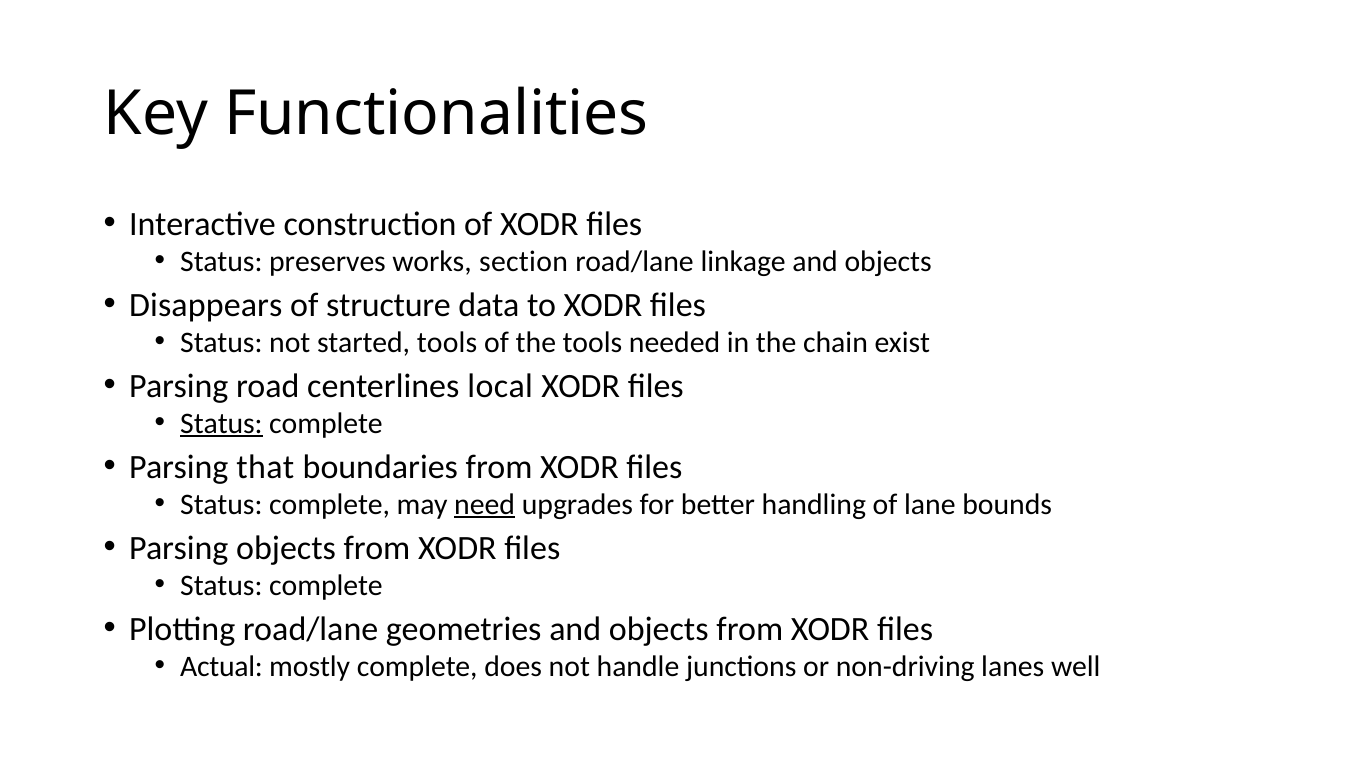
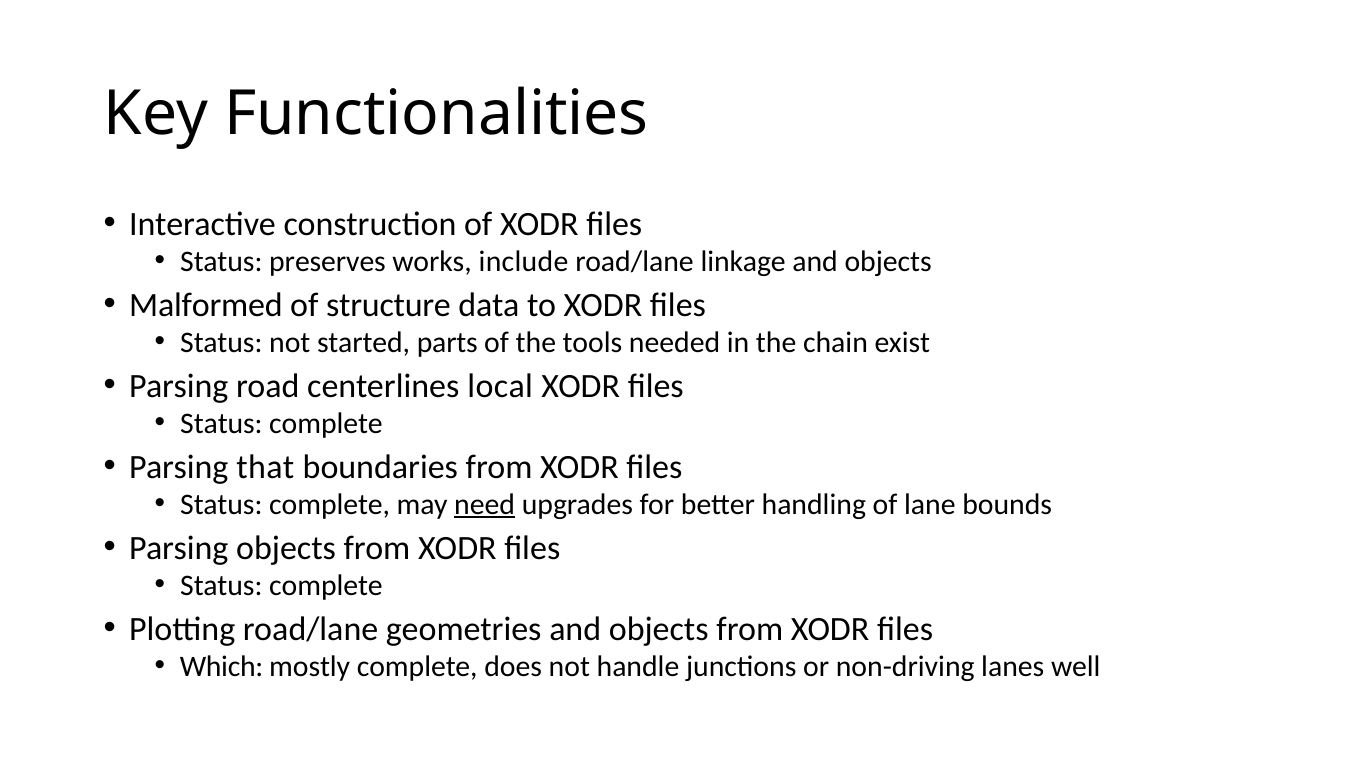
section: section -> include
Disappears: Disappears -> Malformed
started tools: tools -> parts
Status at (221, 424) underline: present -> none
Actual: Actual -> Which
